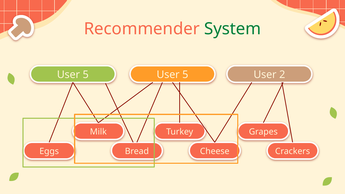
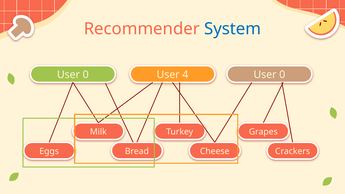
System colour: green -> blue
5 at (86, 75): 5 -> 0
5 at (185, 75): 5 -> 4
2 at (282, 75): 2 -> 0
